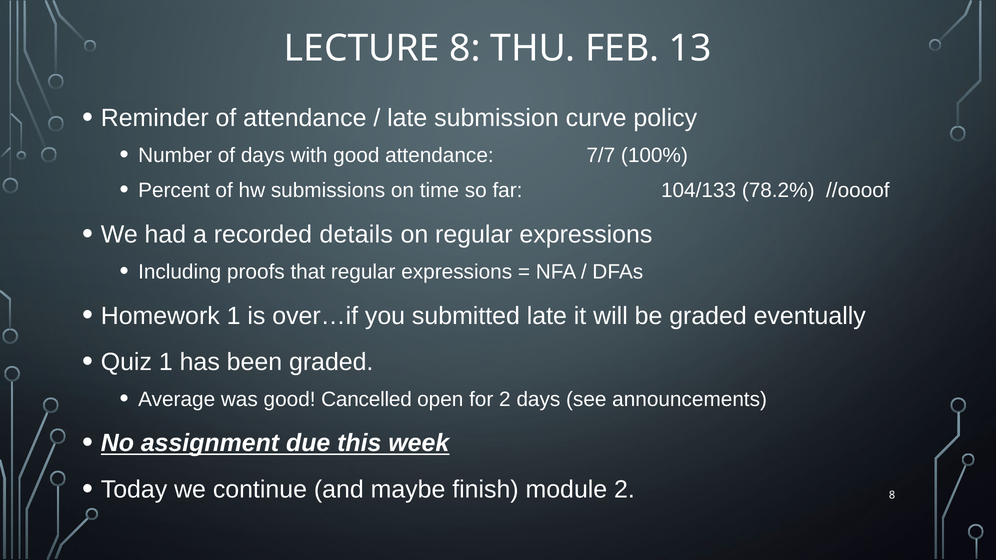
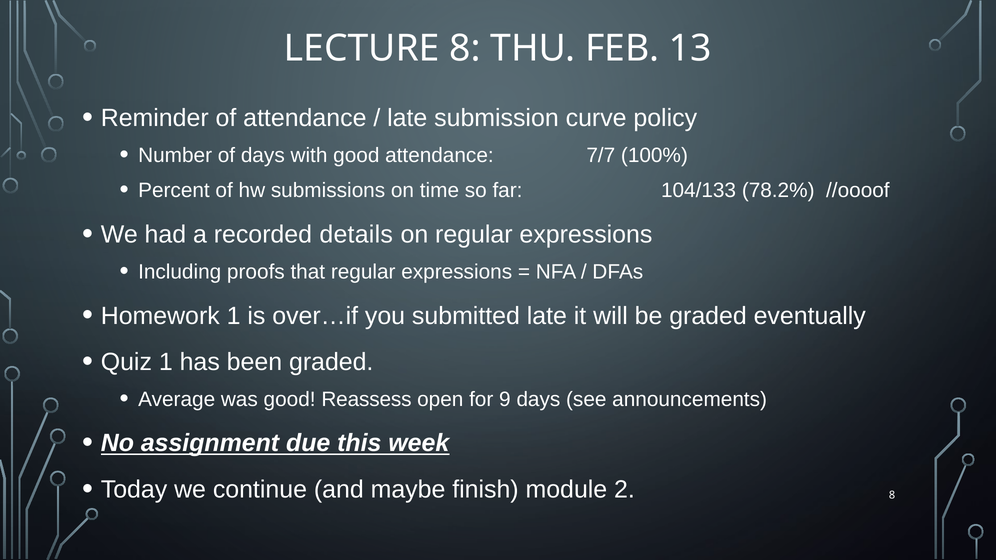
Cancelled: Cancelled -> Reassess
for 2: 2 -> 9
